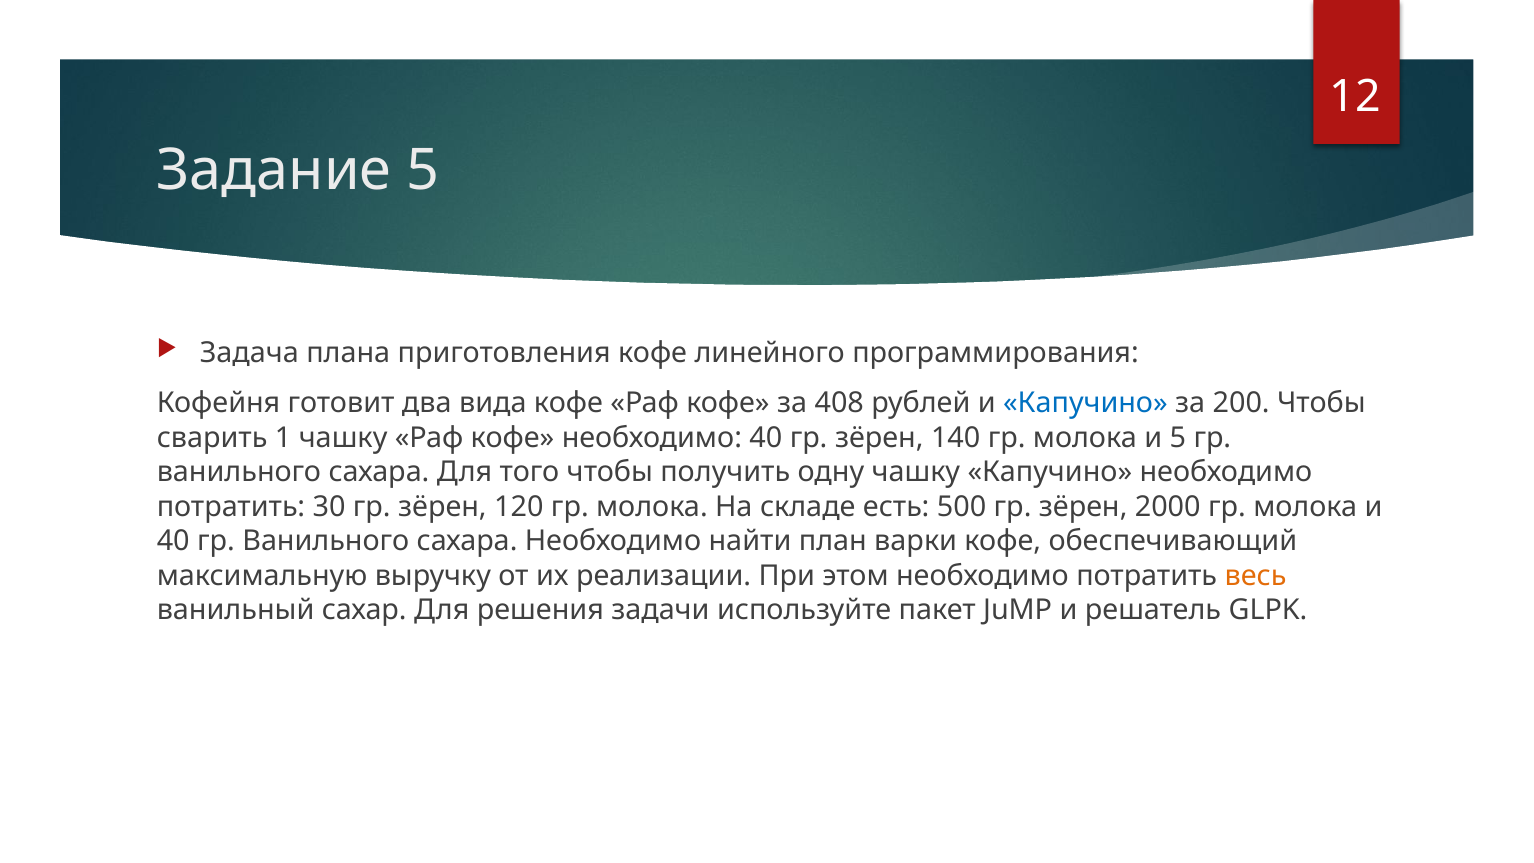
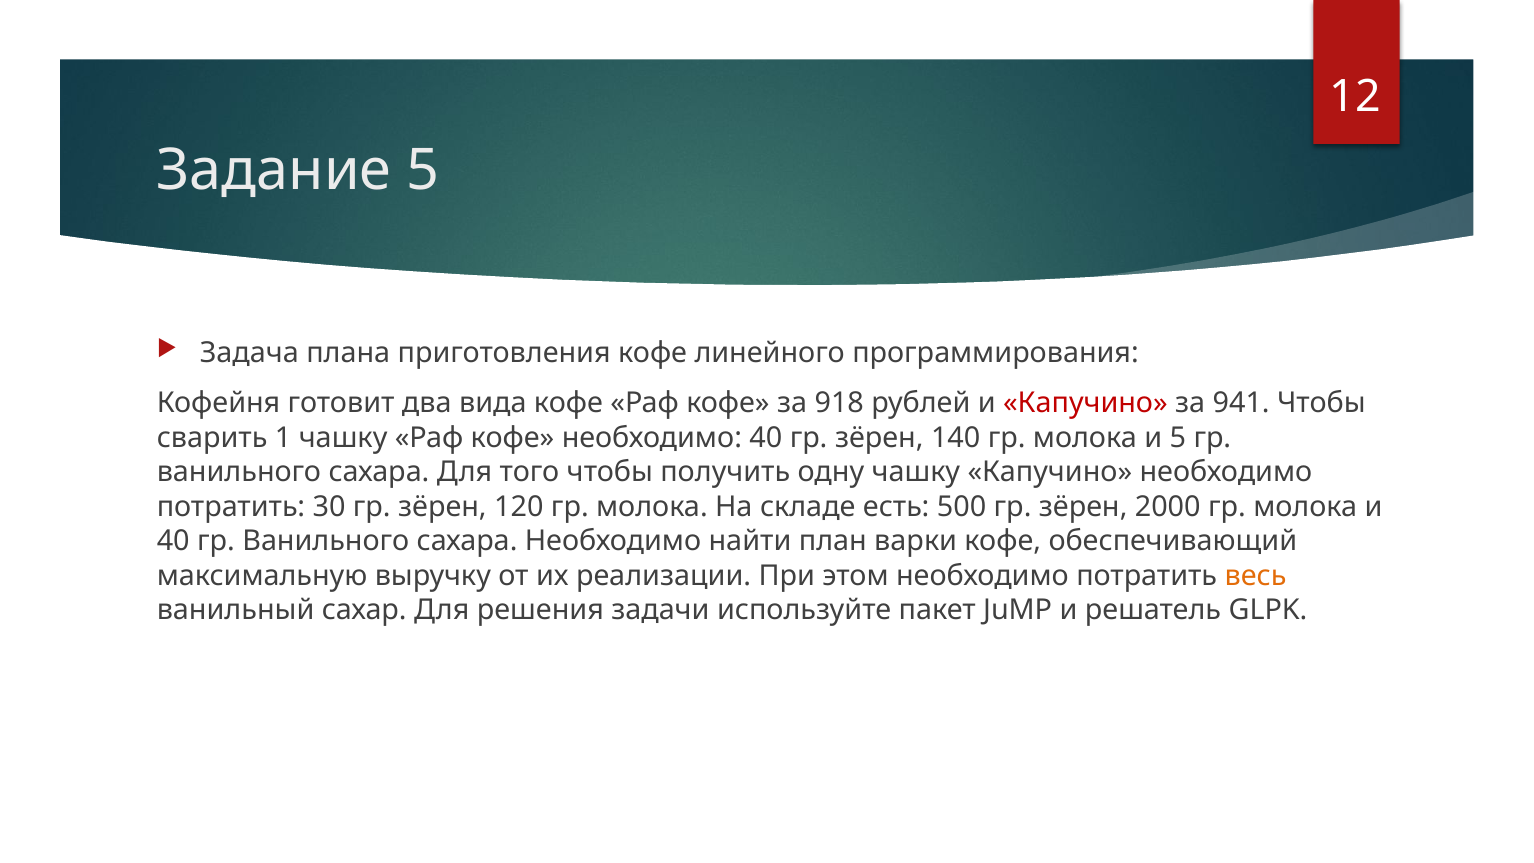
408: 408 -> 918
Капучино at (1085, 403) colour: blue -> red
200: 200 -> 941
